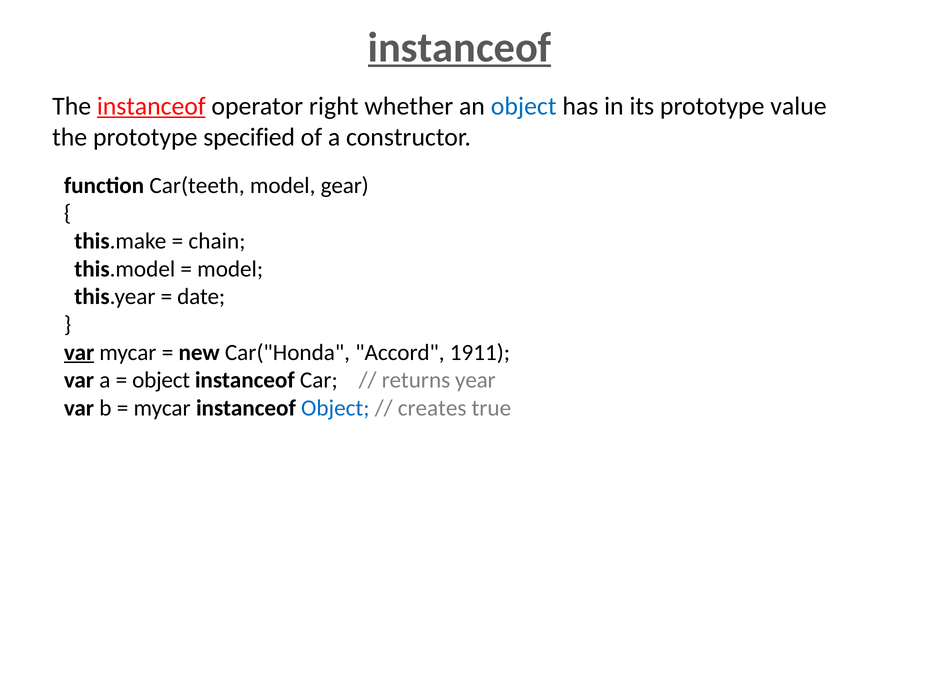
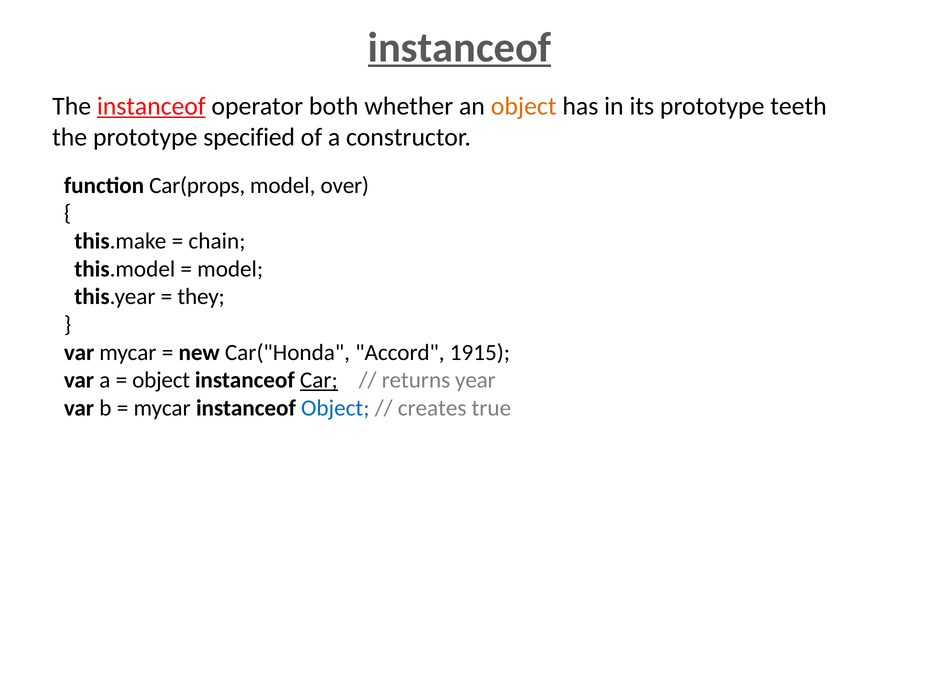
right: right -> both
object at (524, 106) colour: blue -> orange
value: value -> teeth
Car(teeth: Car(teeth -> Car(props
gear: gear -> over
date: date -> they
var at (79, 352) underline: present -> none
1911: 1911 -> 1915
Car underline: none -> present
